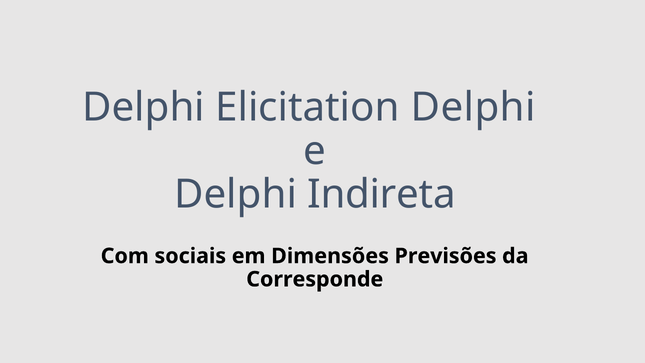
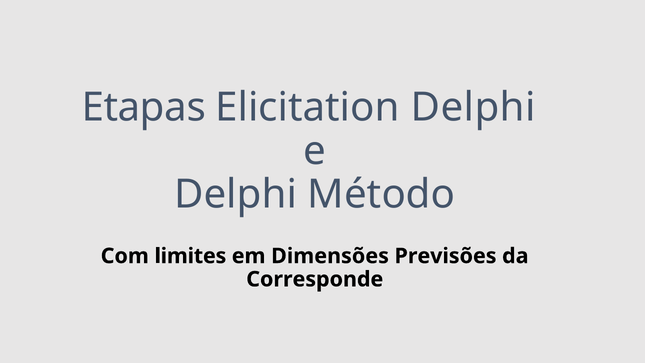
Delphi at (144, 107): Delphi -> Etapas
Indireta: Indireta -> Método
sociais: sociais -> limites
